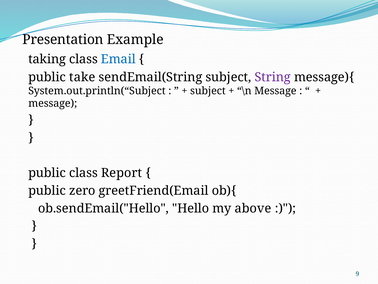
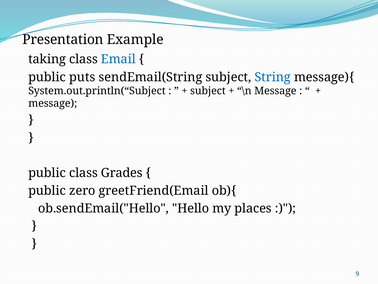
take: take -> puts
String colour: purple -> blue
Report: Report -> Grades
above: above -> places
